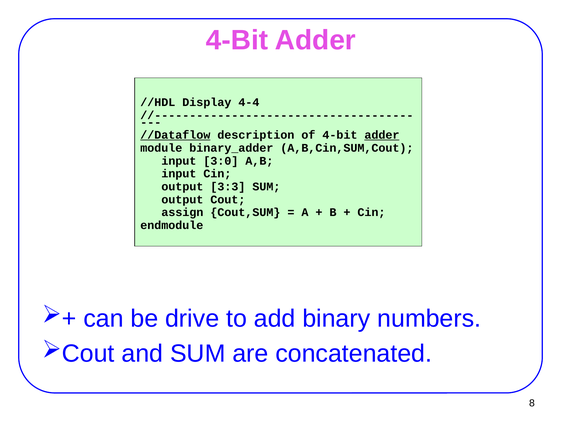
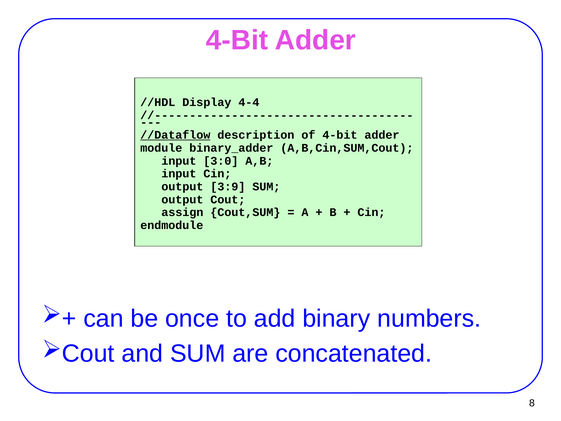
adder at (382, 135) underline: present -> none
3:3: 3:3 -> 3:9
drive: drive -> once
